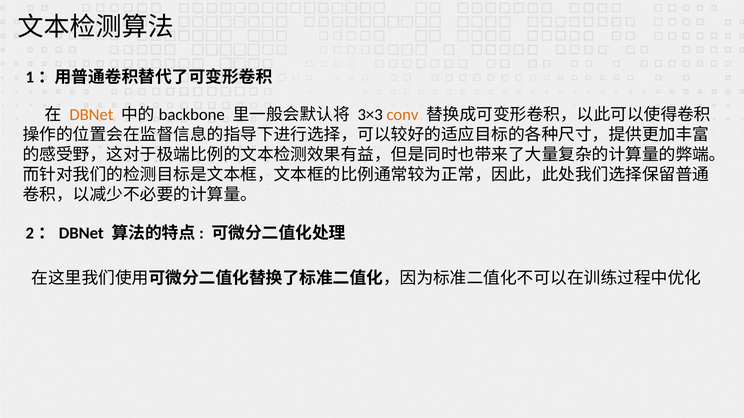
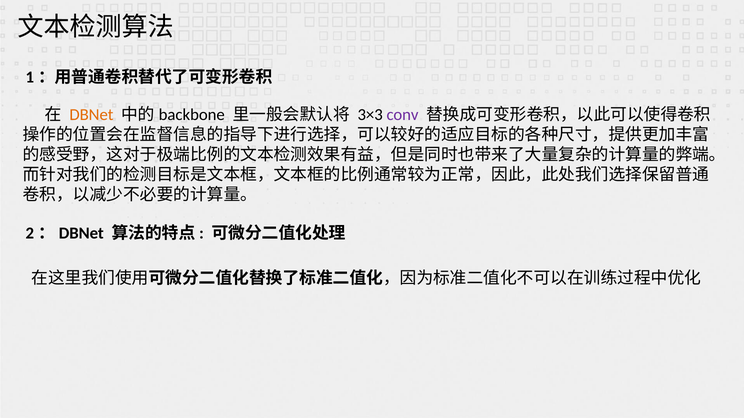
conv colour: orange -> purple
